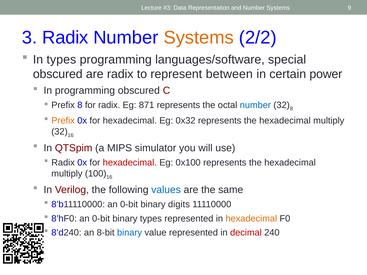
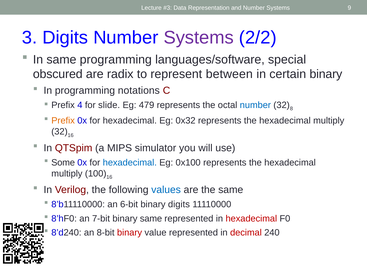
3 Radix: Radix -> Digits
Systems at (199, 38) colour: orange -> purple
In types: types -> same
certain power: power -> binary
programming obscured: obscured -> notations
Prefix 8: 8 -> 4
for radix: radix -> slide
871: 871 -> 479
Radix at (63, 163): Radix -> Some
hexadecimal at (130, 163) colour: red -> blue
8’b11110000 an 0-bit: 0-bit -> 6-bit
8’hF0 an 0-bit: 0-bit -> 7-bit
binary types: types -> same
hexadecimal at (251, 219) colour: orange -> red
binary at (130, 233) colour: blue -> red
